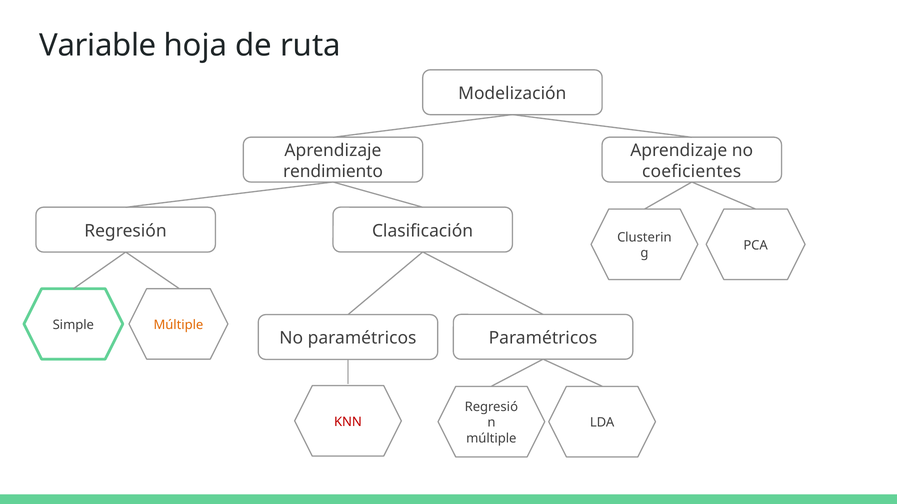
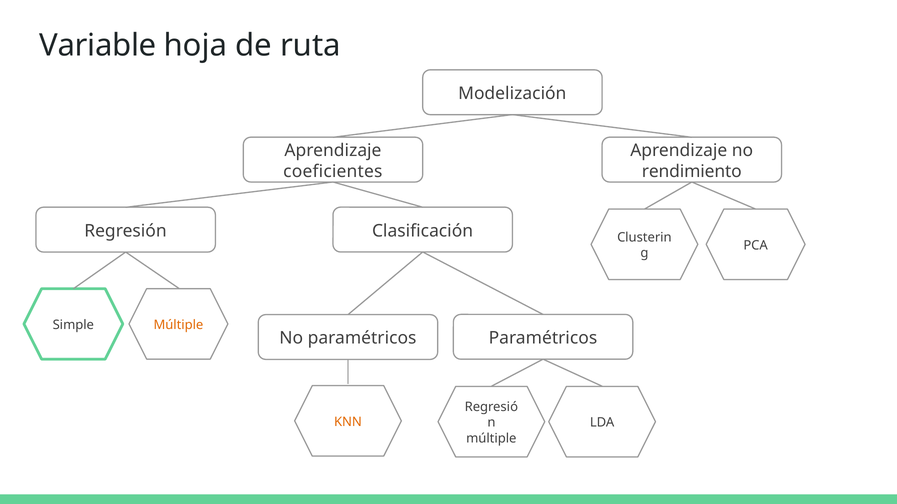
rendimiento: rendimiento -> coeficientes
coeficientes: coeficientes -> rendimiento
KNN colour: red -> orange
